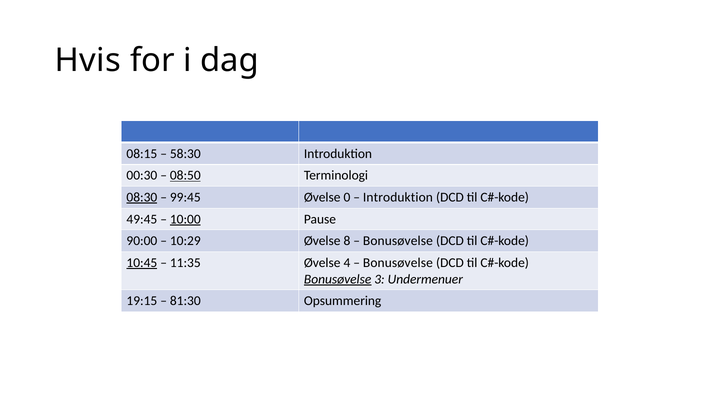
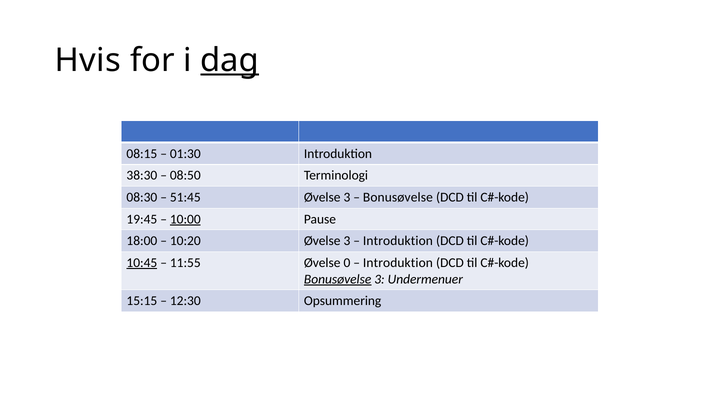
dag underline: none -> present
58:30: 58:30 -> 01:30
00:30: 00:30 -> 38:30
08:50 underline: present -> none
08:30 underline: present -> none
99:45: 99:45 -> 51:45
0 at (347, 197): 0 -> 3
Introduktion at (398, 197): Introduktion -> Bonusøvelse
49:45: 49:45 -> 19:45
90:00: 90:00 -> 18:00
10:29: 10:29 -> 10:20
8 at (347, 241): 8 -> 3
Bonusøvelse at (398, 241): Bonusøvelse -> Introduktion
11:35: 11:35 -> 11:55
4: 4 -> 0
Bonusøvelse at (398, 263): Bonusøvelse -> Introduktion
19:15: 19:15 -> 15:15
81:30: 81:30 -> 12:30
